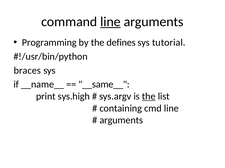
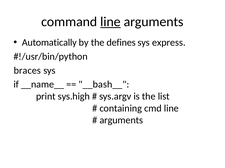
Programming: Programming -> Automatically
tutorial: tutorial -> express
__same__: __same__ -> __bash__
the at (149, 97) underline: present -> none
